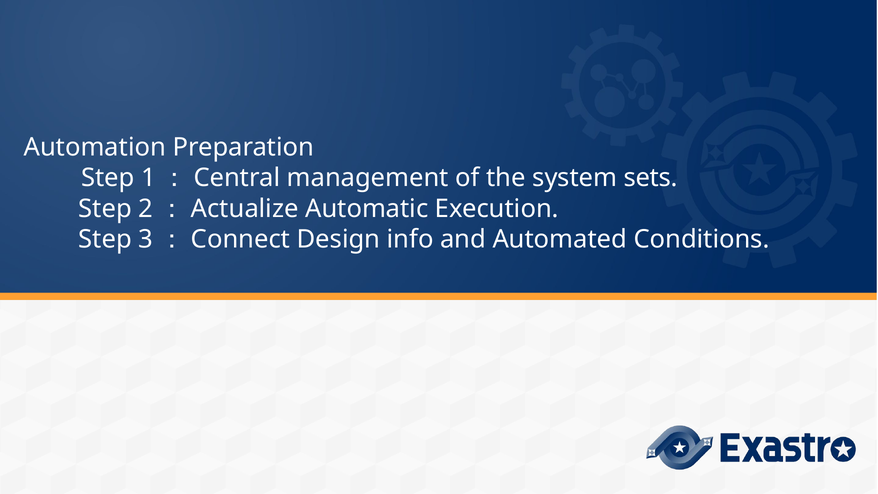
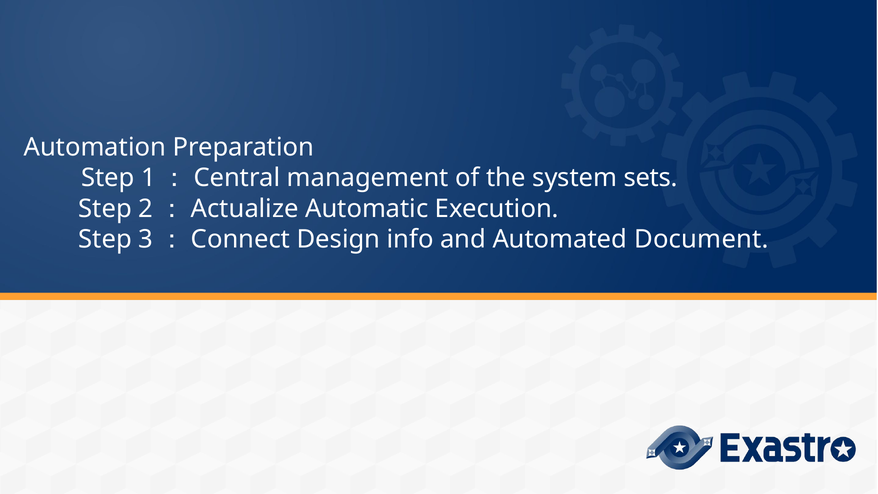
Conditions: Conditions -> Document
